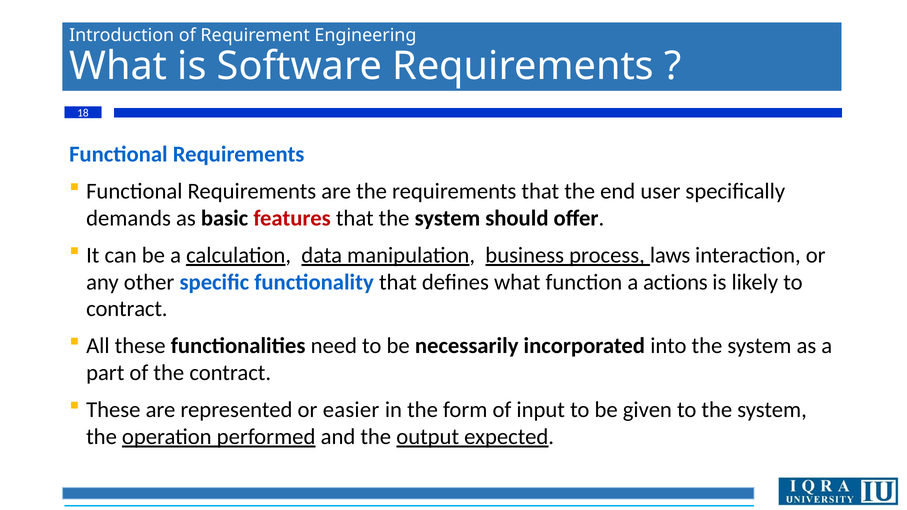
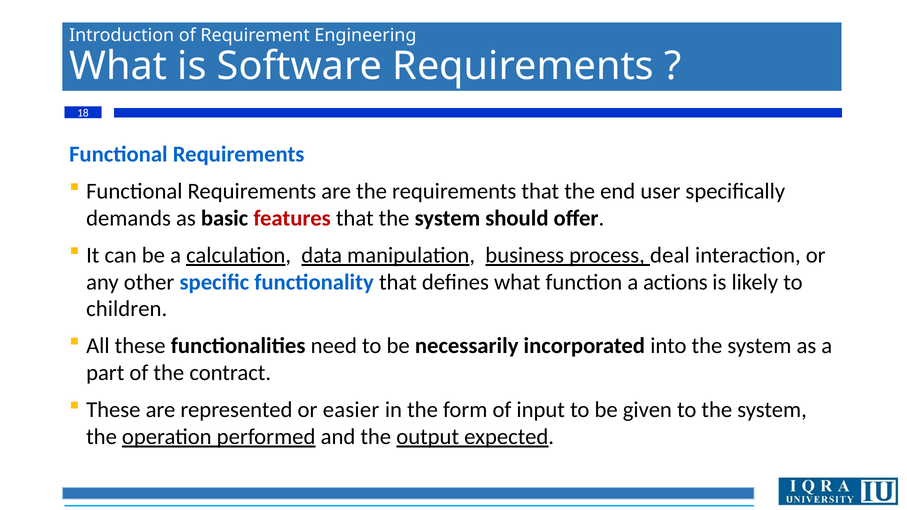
laws: laws -> deal
contract at (127, 309): contract -> children
